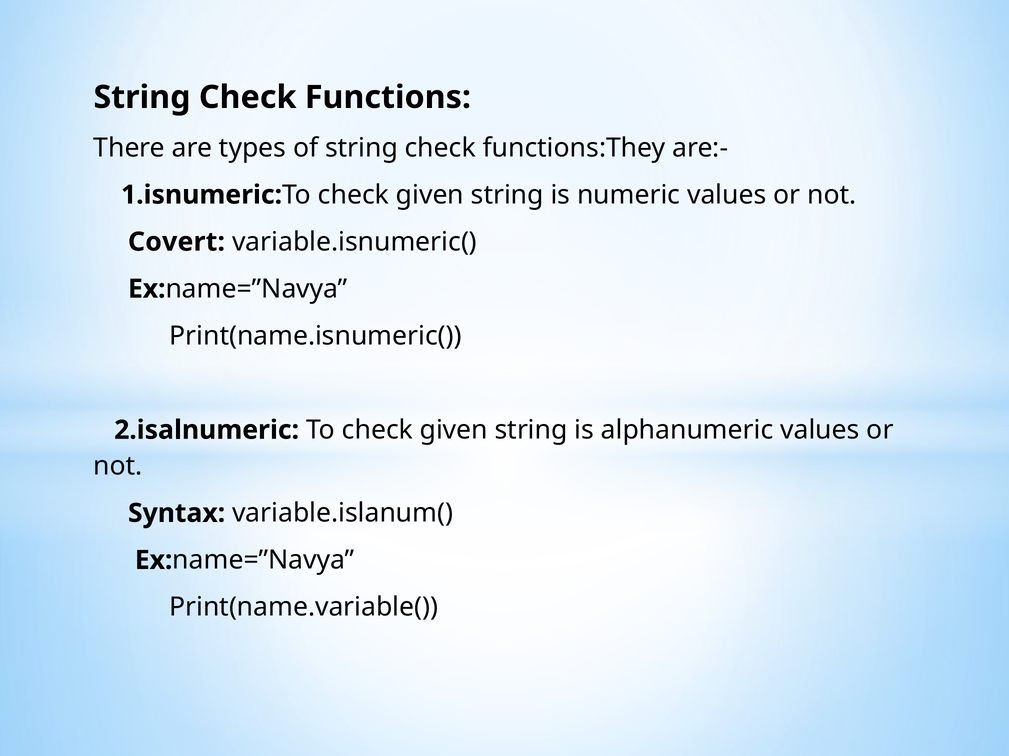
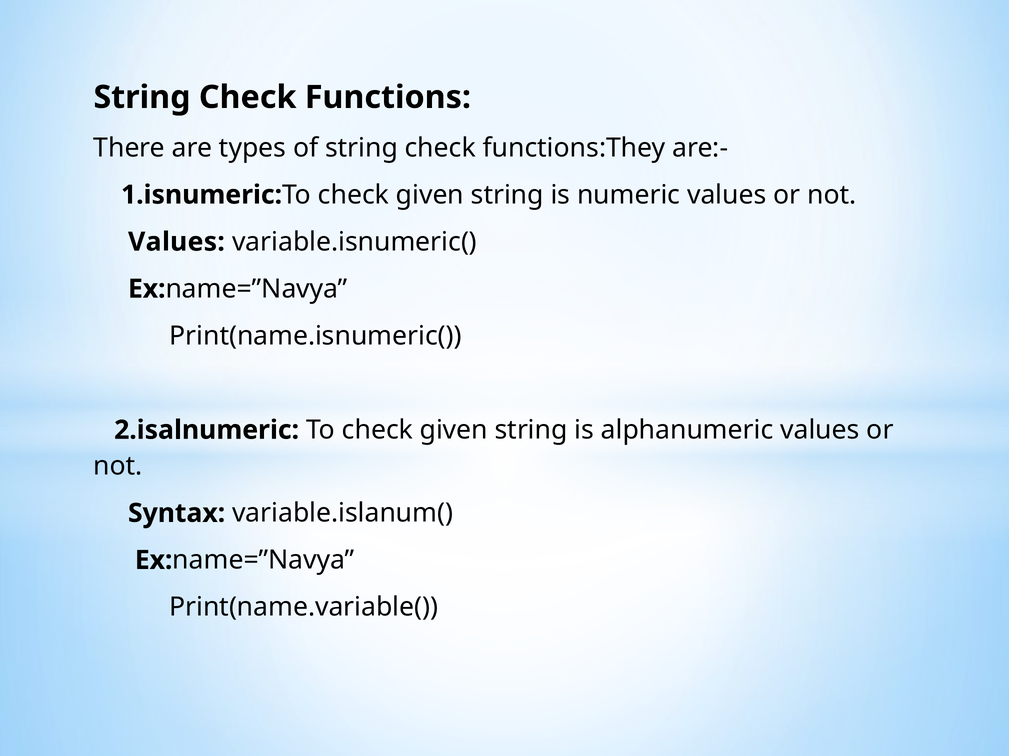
Covert at (176, 242): Covert -> Values
